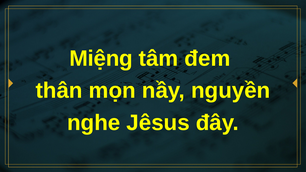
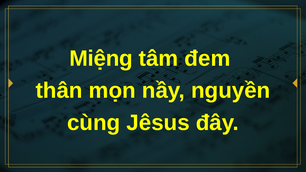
nghe: nghe -> cùng
